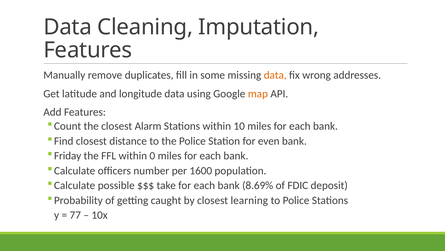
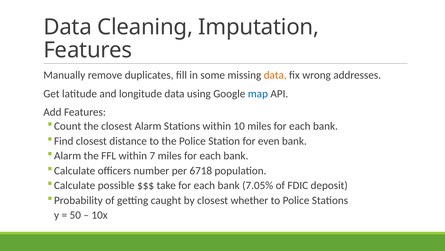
map colour: orange -> blue
Friday at (68, 155): Friday -> Alarm
0: 0 -> 7
1600: 1600 -> 6718
8.69%: 8.69% -> 7.05%
learning: learning -> whether
77: 77 -> 50
